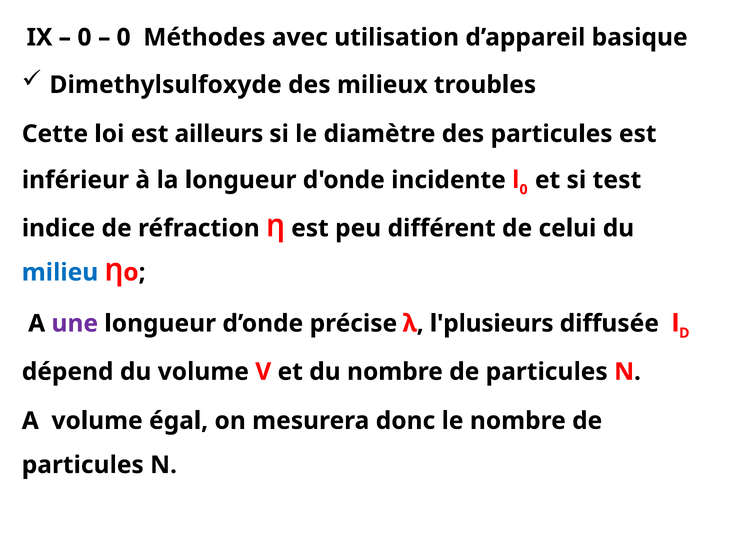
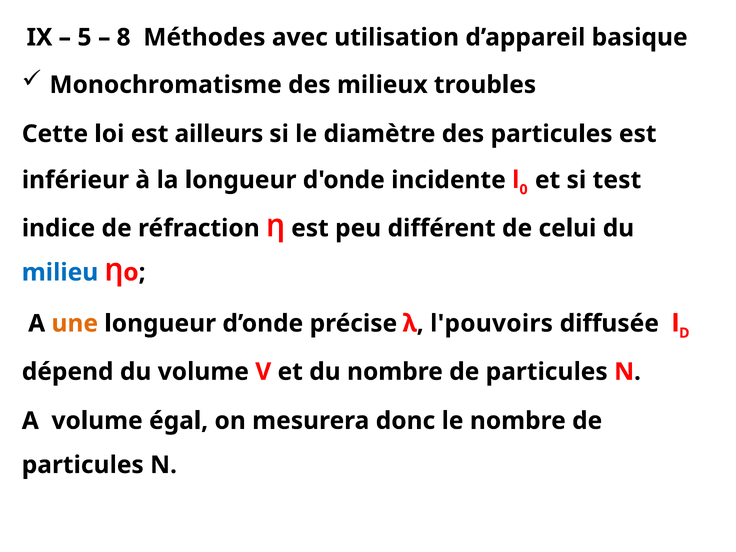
0 at (84, 37): 0 -> 5
0 at (124, 37): 0 -> 8
Dimethylsulfoxyde: Dimethylsulfoxyde -> Monochromatisme
une colour: purple -> orange
l'plusieurs: l'plusieurs -> l'pouvoirs
